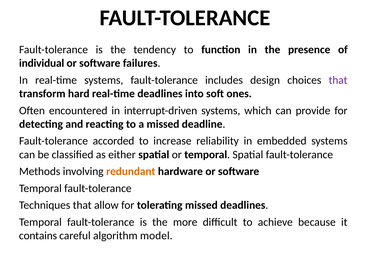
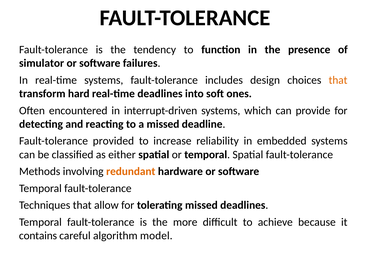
individual: individual -> simulator
that at (338, 80) colour: purple -> orange
accorded: accorded -> provided
